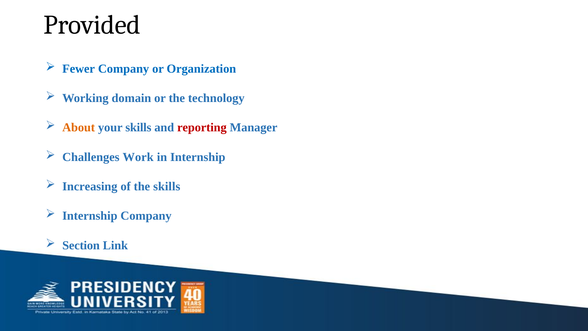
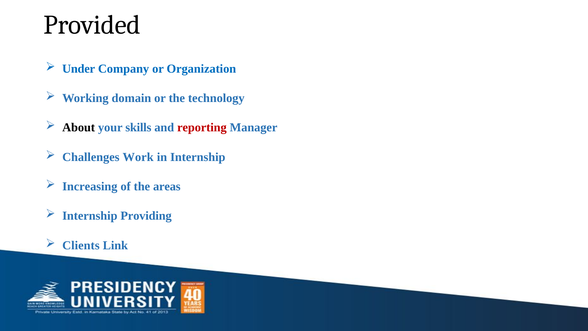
Fewer: Fewer -> Under
About colour: orange -> black
the skills: skills -> areas
Internship Company: Company -> Providing
Section: Section -> Clients
